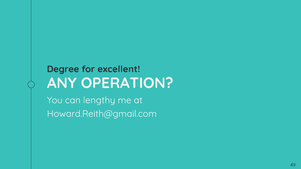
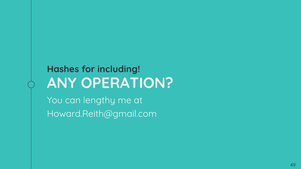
Degree: Degree -> Hashes
excellent: excellent -> including
